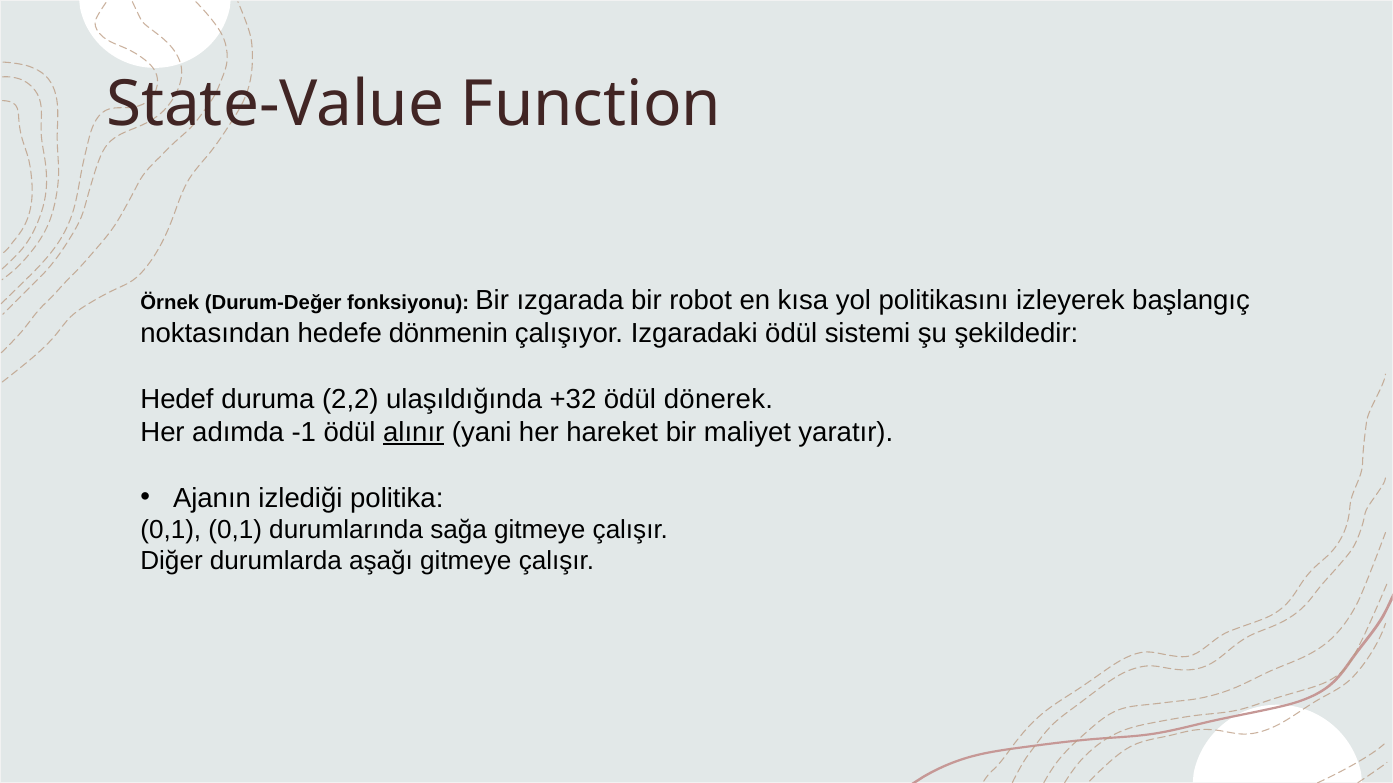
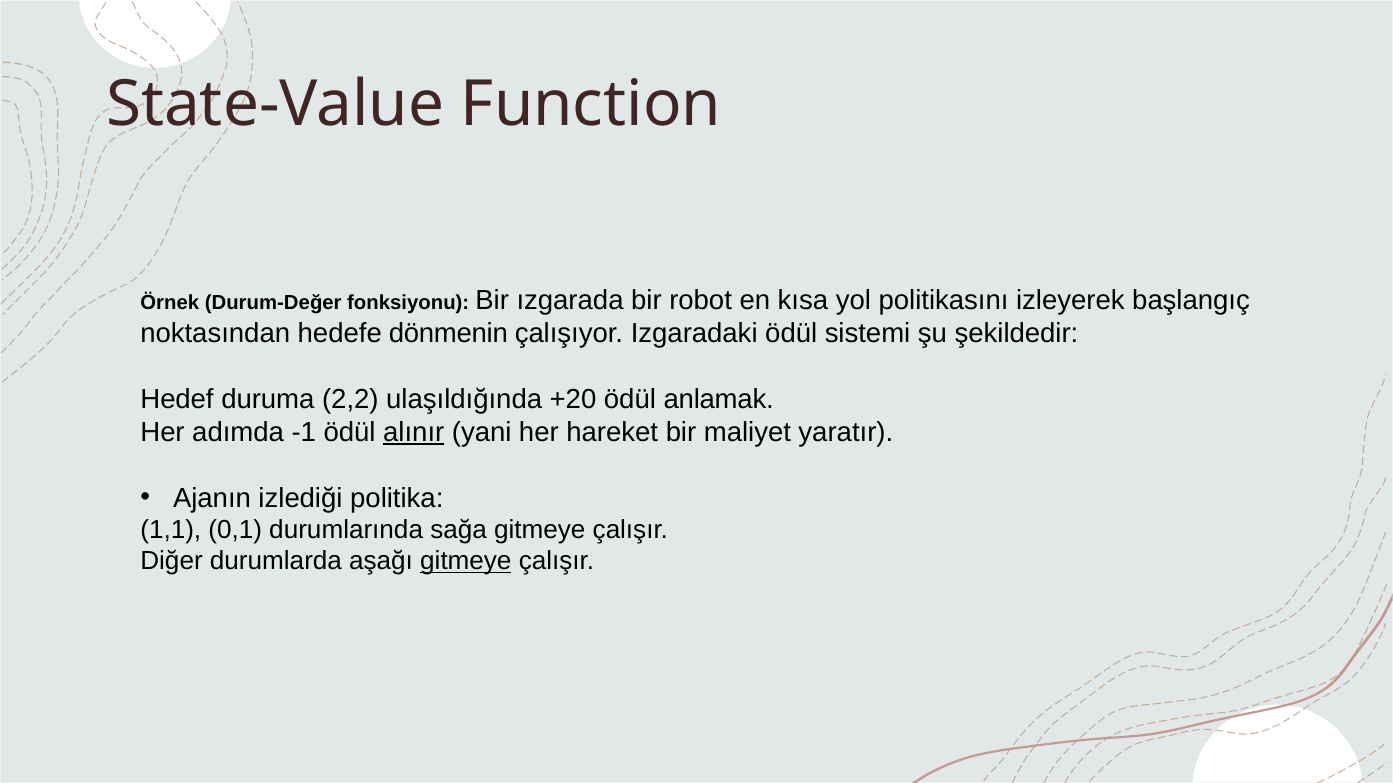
+32: +32 -> +20
dönerek: dönerek -> anlamak
0,1 at (171, 530): 0,1 -> 1,1
gitmeye at (466, 562) underline: none -> present
